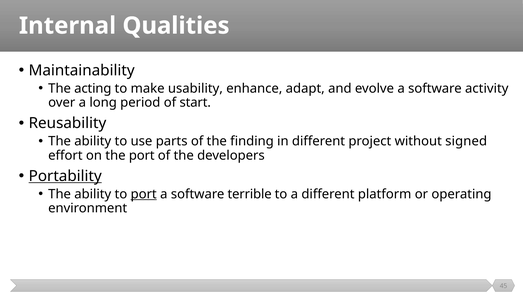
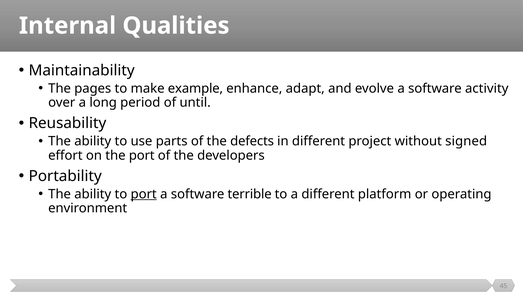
acting: acting -> pages
usability: usability -> example
start: start -> until
finding: finding -> defects
Portability underline: present -> none
